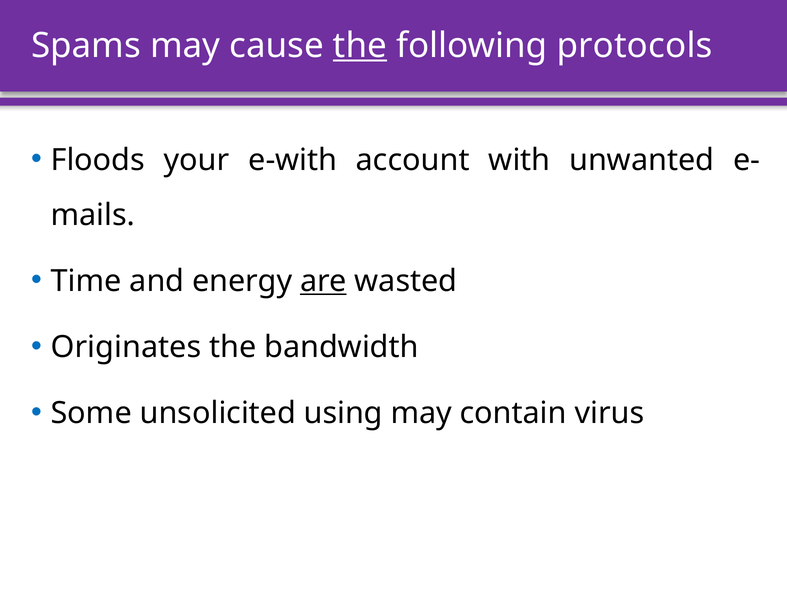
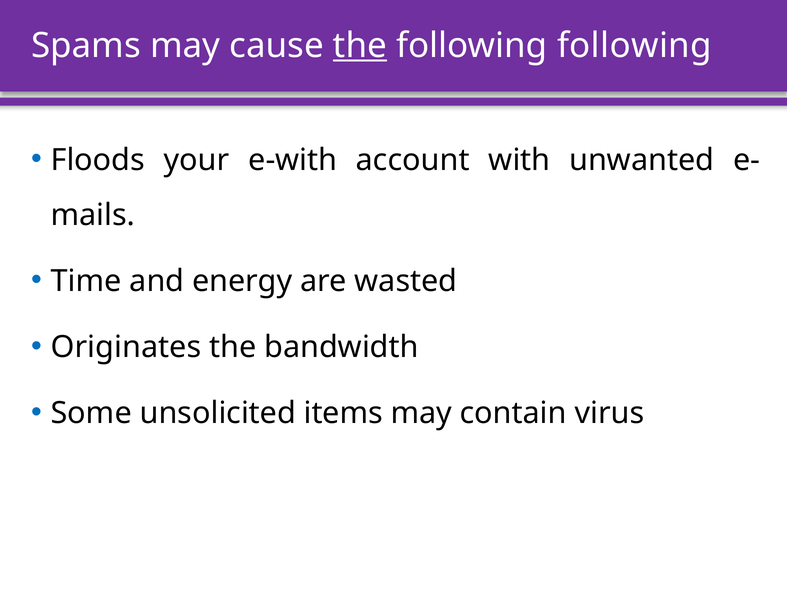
following protocols: protocols -> following
are underline: present -> none
using: using -> items
